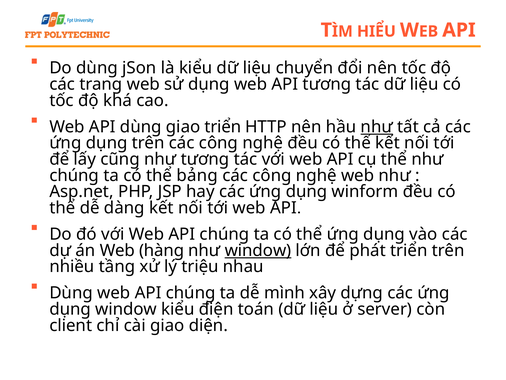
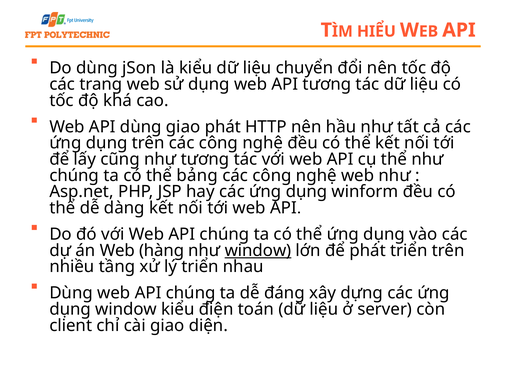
giao triển: triển -> phát
như at (377, 127) underline: present -> none
lý triệu: triệu -> triển
mình: mình -> đáng
